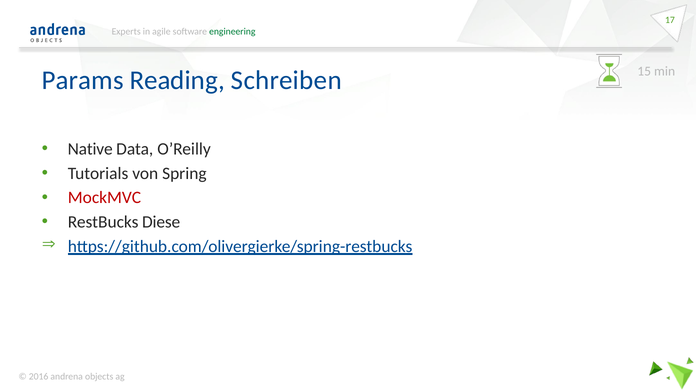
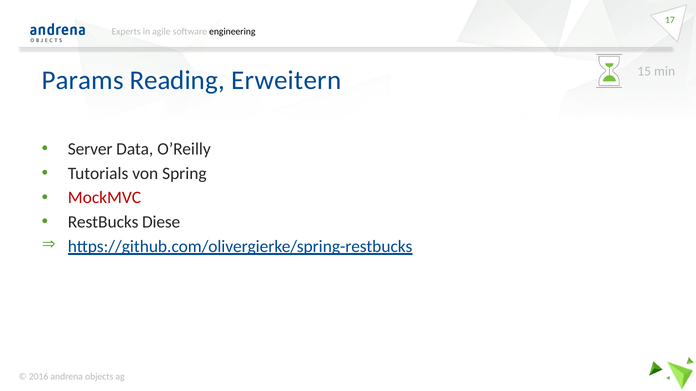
engineering colour: green -> black
Schreiben: Schreiben -> Erweitern
Native: Native -> Server
